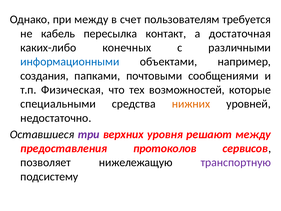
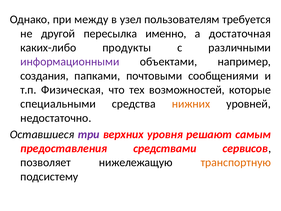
счет: счет -> узел
кабель: кабель -> другой
контакт: контакт -> именно
конечных: конечных -> продукты
информационными colour: blue -> purple
решают между: между -> самым
протоколов: протоколов -> средствами
транспортную colour: purple -> orange
